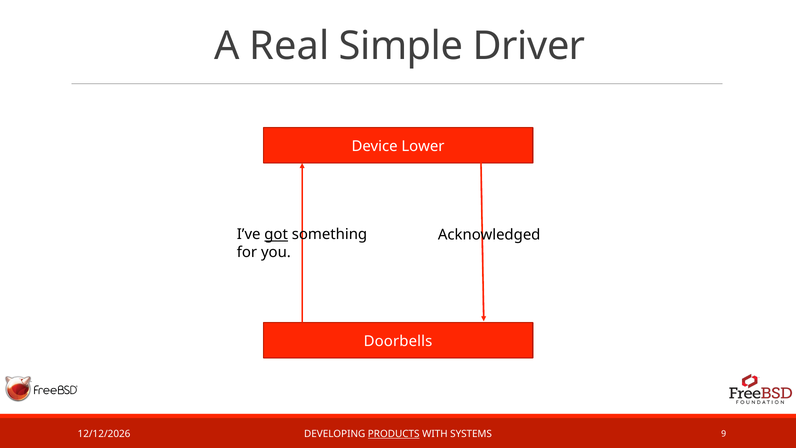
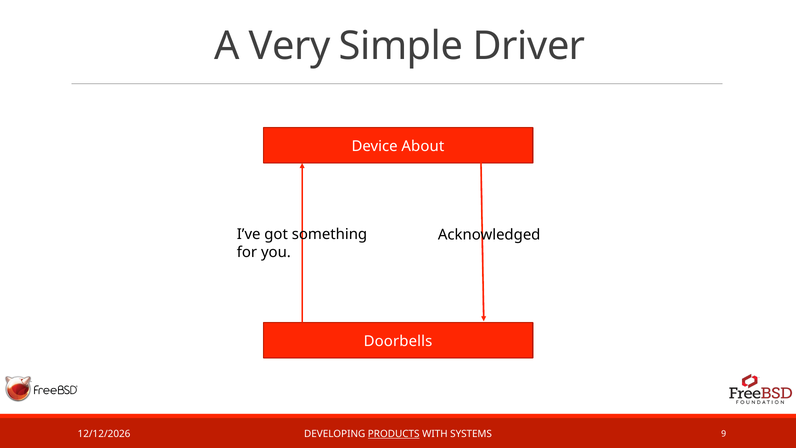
Real: Real -> Very
Lower: Lower -> About
got underline: present -> none
